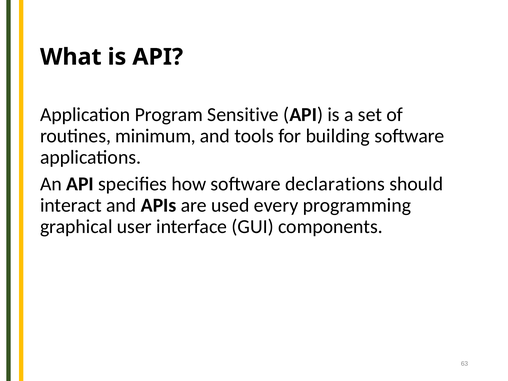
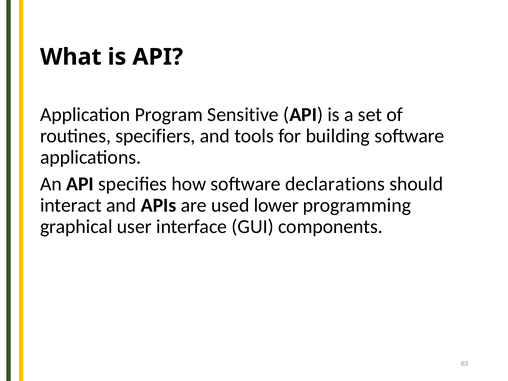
minimum: minimum -> specifiers
every: every -> lower
